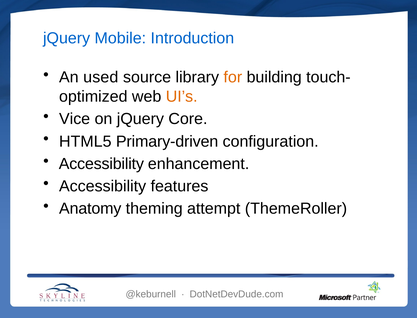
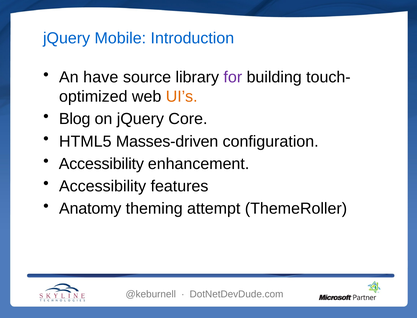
used: used -> have
for colour: orange -> purple
Vice: Vice -> Blog
Primary-driven: Primary-driven -> Masses-driven
